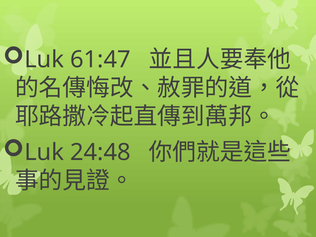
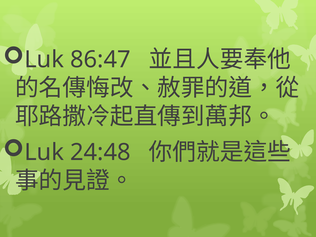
61:47: 61:47 -> 86:47
